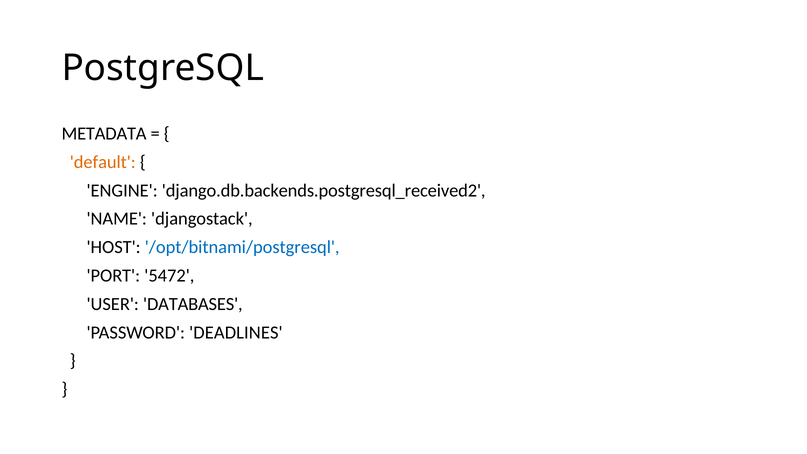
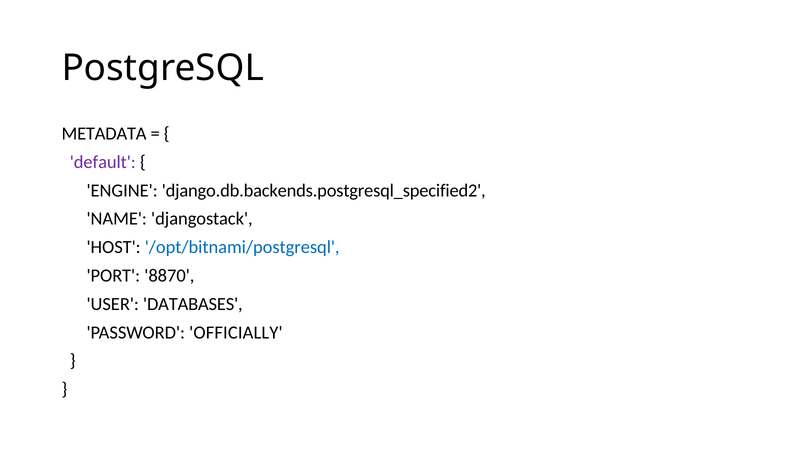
default colour: orange -> purple
django.db.backends.postgresql_received2: django.db.backends.postgresql_received2 -> django.db.backends.postgresql_specified2
5472: 5472 -> 8870
DEADLINES: DEADLINES -> OFFICIALLY
